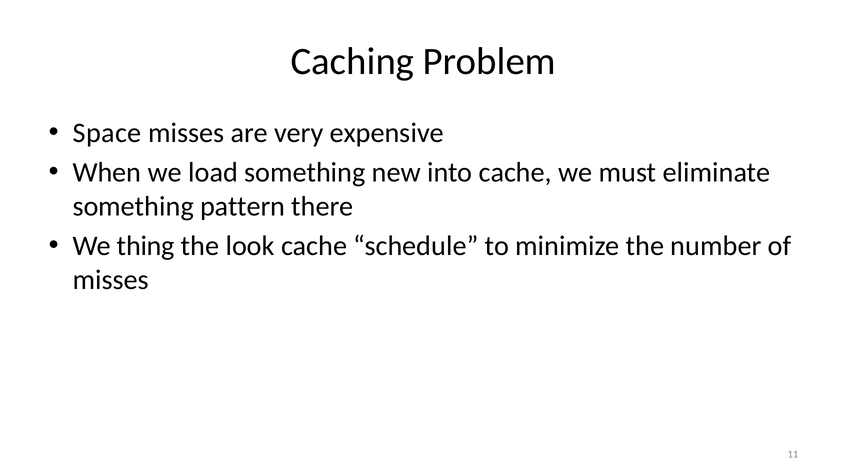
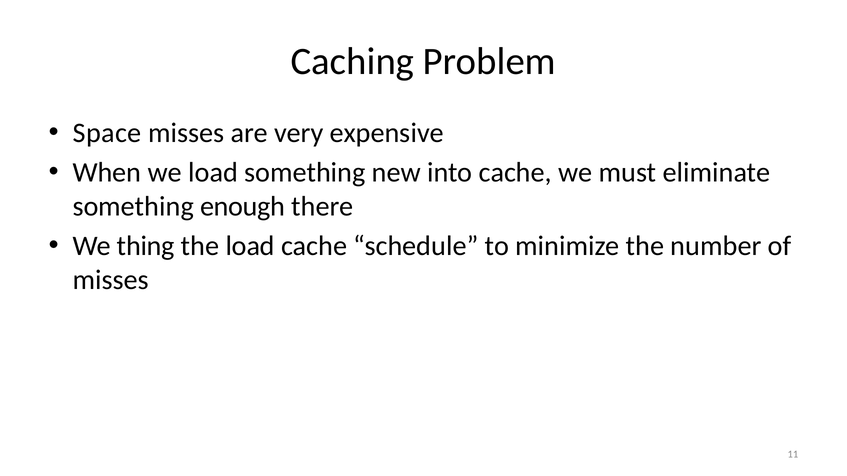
pattern: pattern -> enough
the look: look -> load
